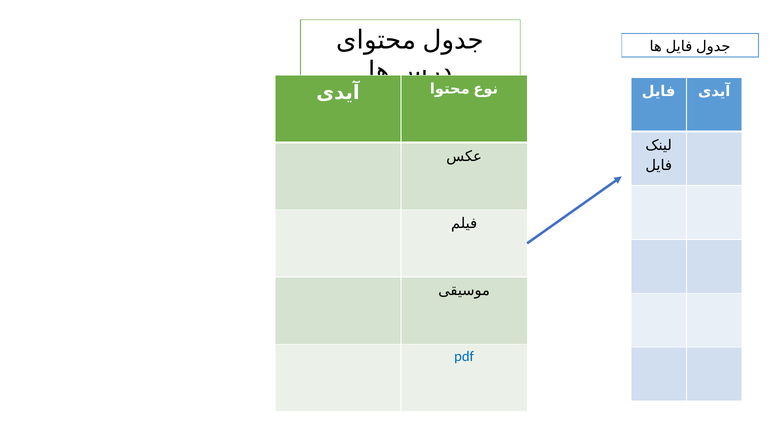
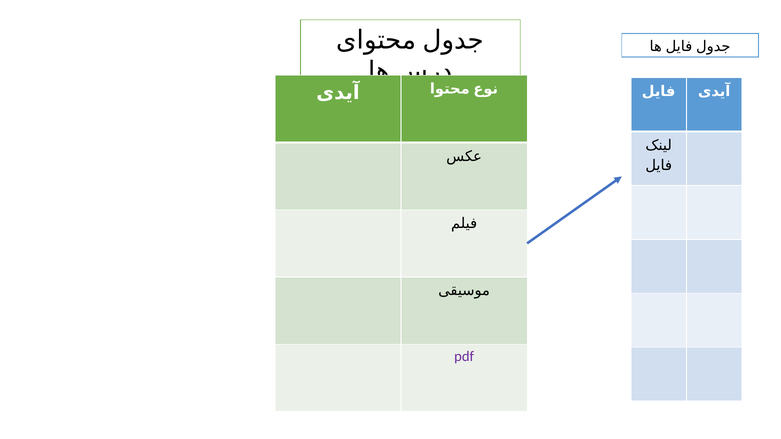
pdf colour: blue -> purple
